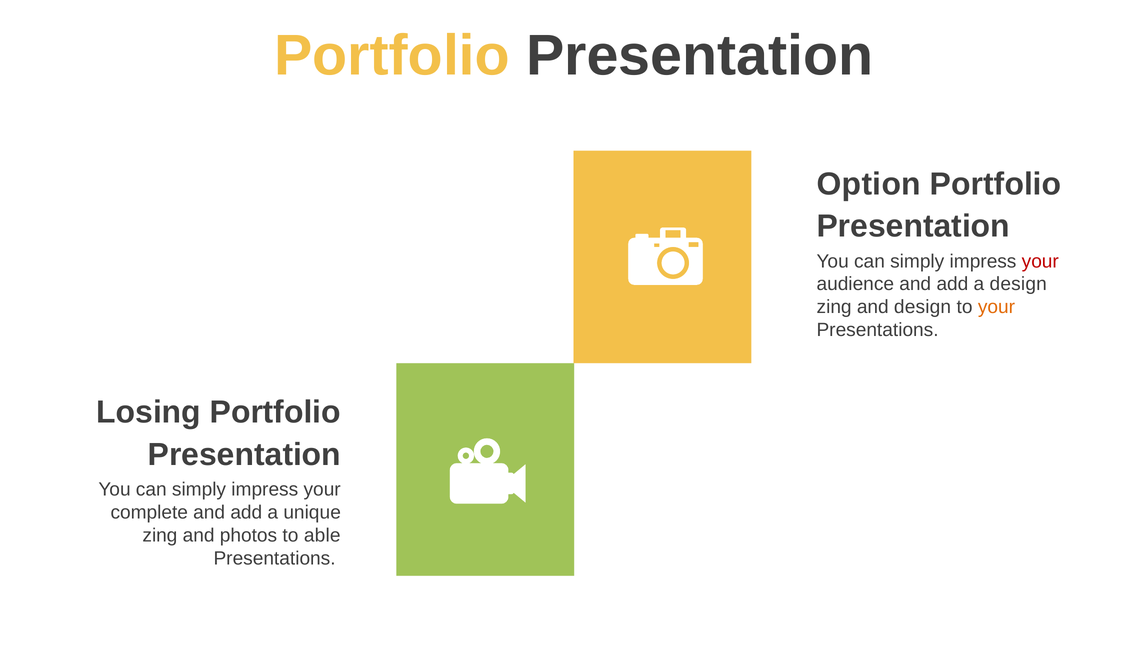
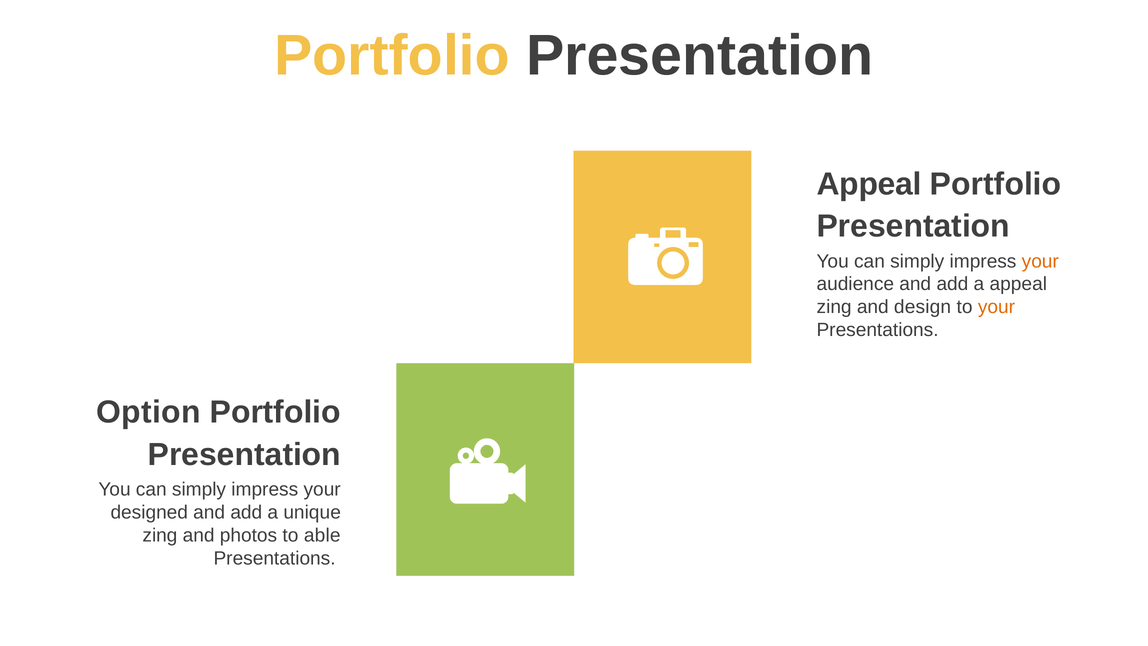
Option at (869, 184): Option -> Appeal
your at (1040, 261) colour: red -> orange
a design: design -> appeal
Losing: Losing -> Option
complete: complete -> designed
